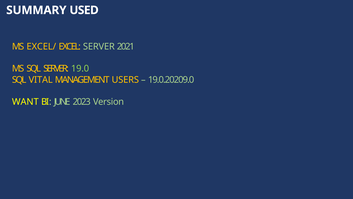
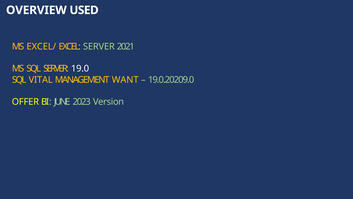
SUMMARY: SUMMARY -> OVERVIEW
19.0 colour: light green -> white
USERS: USERS -> WANT
WANT: WANT -> OFFER
